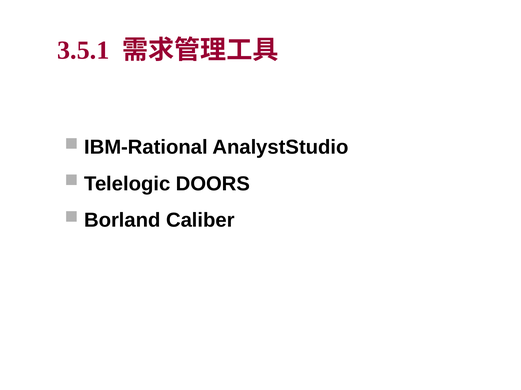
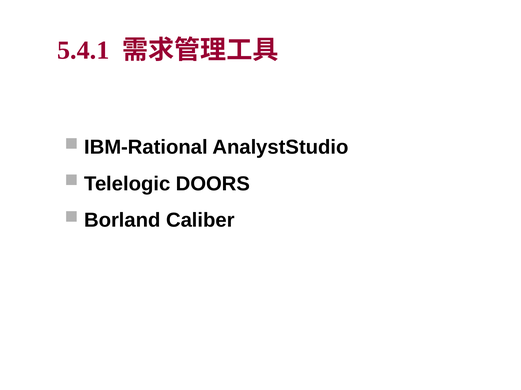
3.5.1: 3.5.1 -> 5.4.1
